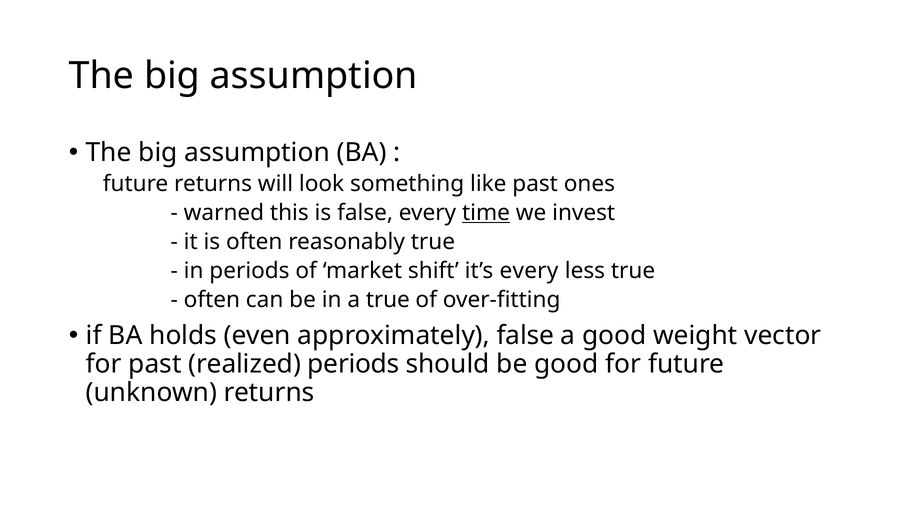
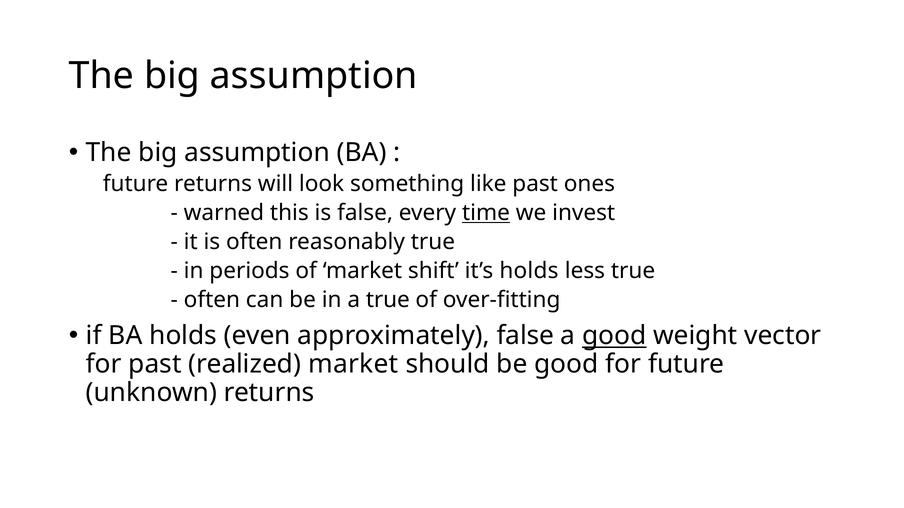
it’s every: every -> holds
good at (614, 336) underline: none -> present
realized periods: periods -> market
